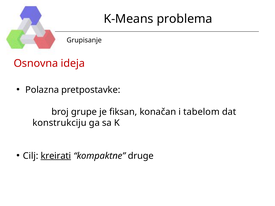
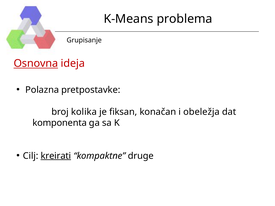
Osnovna underline: none -> present
grupe: grupe -> kolika
tabelom: tabelom -> obeležja
konstrukciju: konstrukciju -> komponenta
